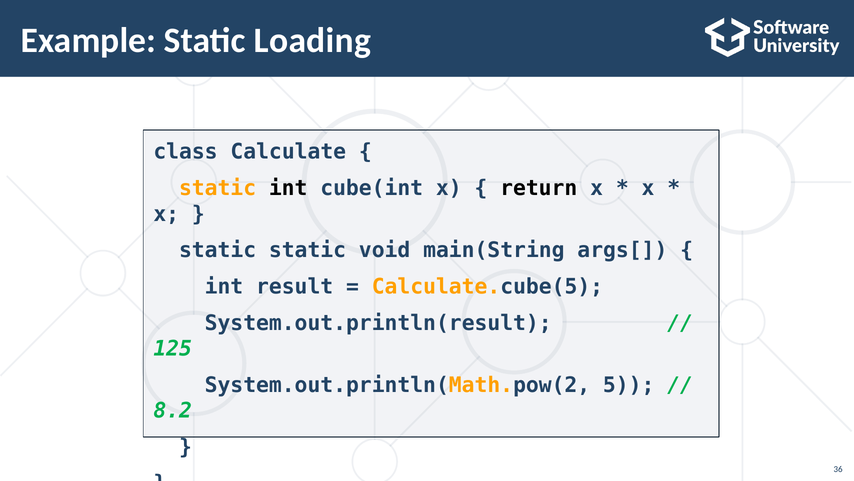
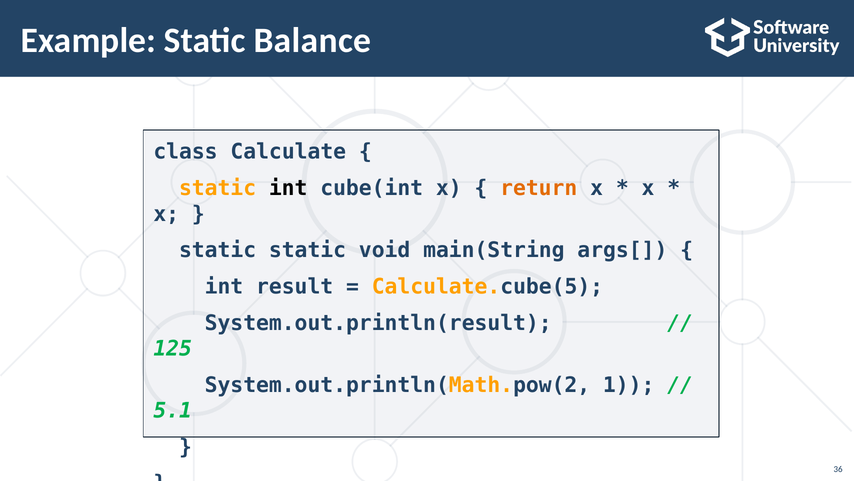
Loading: Loading -> Balance
return colour: black -> orange
5: 5 -> 1
8.2: 8.2 -> 5.1
